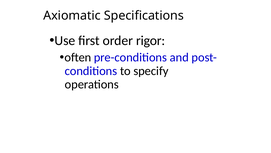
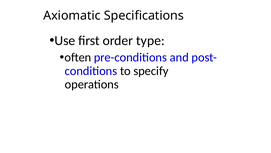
rigor: rigor -> type
